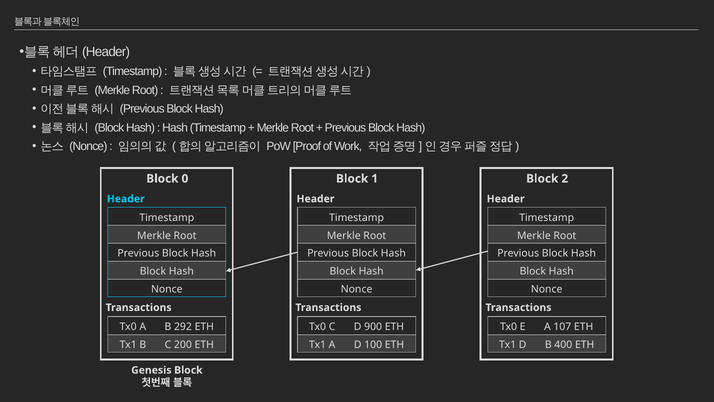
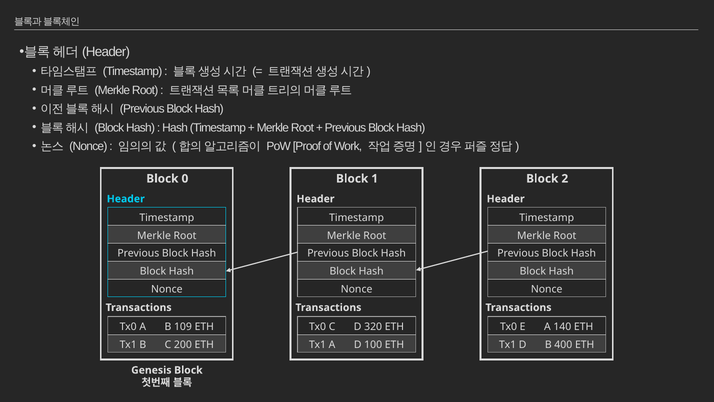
292: 292 -> 109
900: 900 -> 320
107: 107 -> 140
